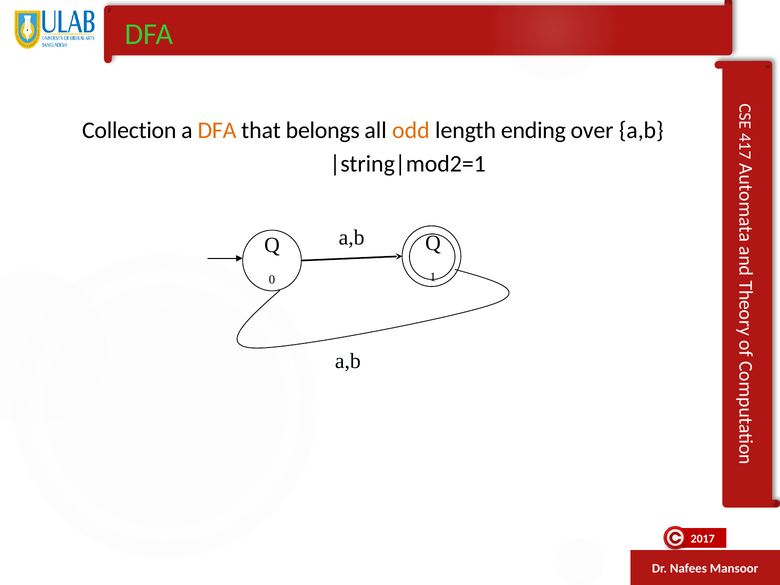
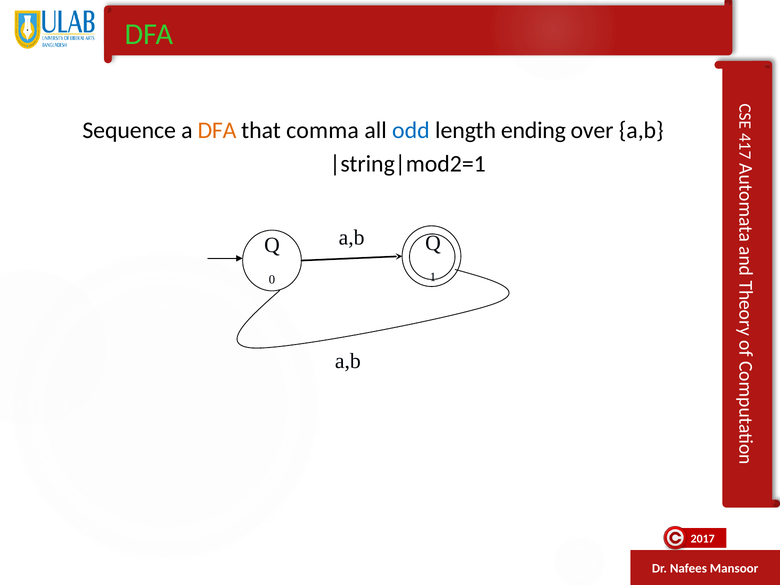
Collection: Collection -> Sequence
belongs: belongs -> comma
odd colour: orange -> blue
